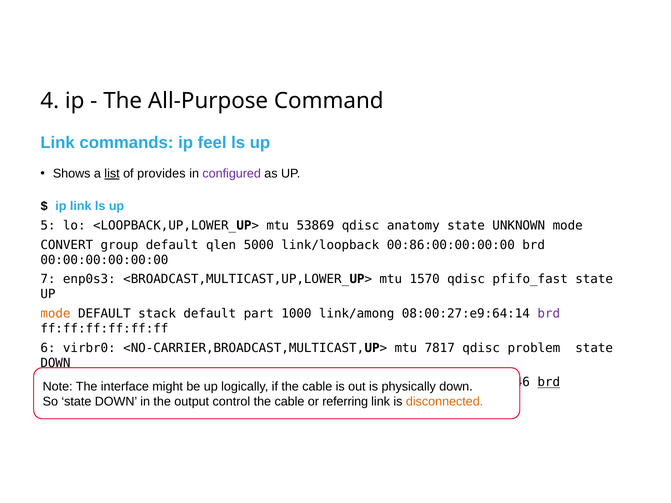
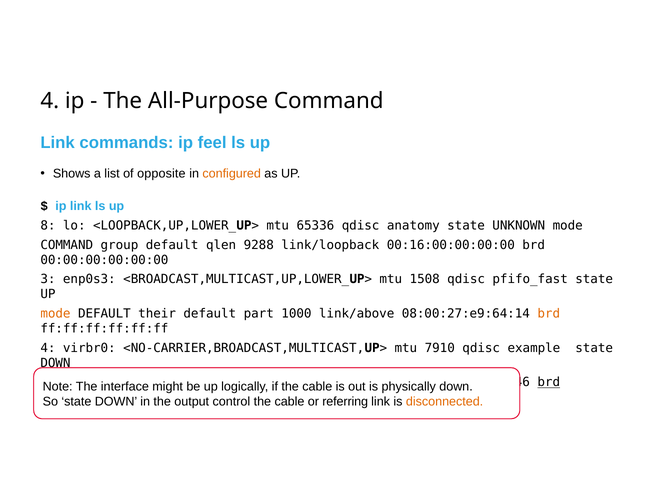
list underline: present -> none
provides: provides -> opposite
configured colour: purple -> orange
5: 5 -> 8
53869: 53869 -> 65336
CONVERT at (67, 245): CONVERT -> COMMAND
5000: 5000 -> 9288
00:86:00:00:00:00: 00:86:00:00:00:00 -> 00:16:00:00:00:00
7: 7 -> 3
1570: 1570 -> 1508
stack: stack -> their
link/among: link/among -> link/above
brd at (549, 314) colour: purple -> orange
6 at (48, 348): 6 -> 4
7817: 7817 -> 7910
problem: problem -> example
